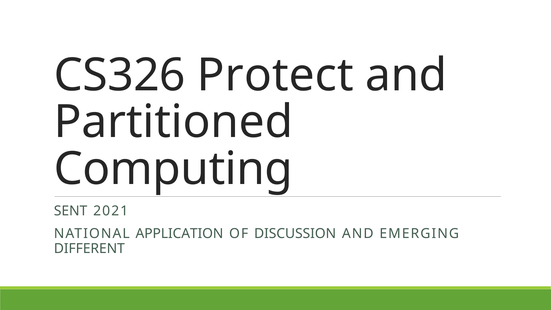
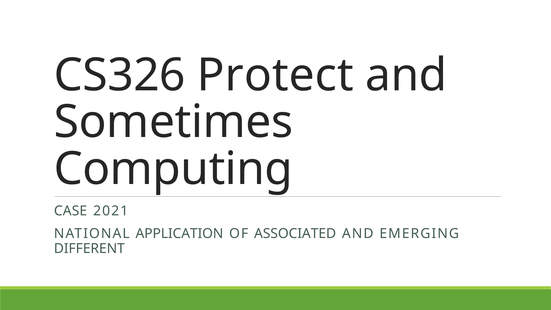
Partitioned: Partitioned -> Sometimes
SENT: SENT -> CASE
DISCUSSION: DISCUSSION -> ASSOCIATED
